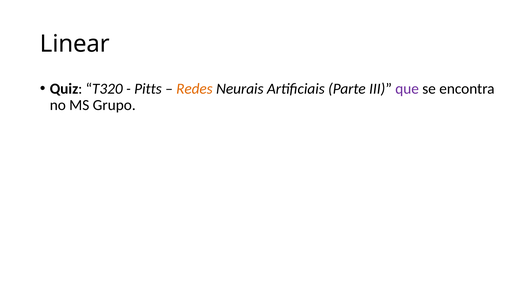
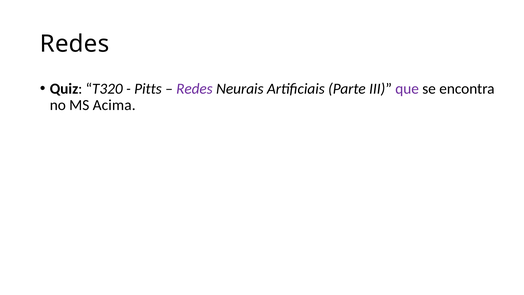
Linear at (75, 44): Linear -> Redes
Redes at (194, 89) colour: orange -> purple
Grupo: Grupo -> Acima
